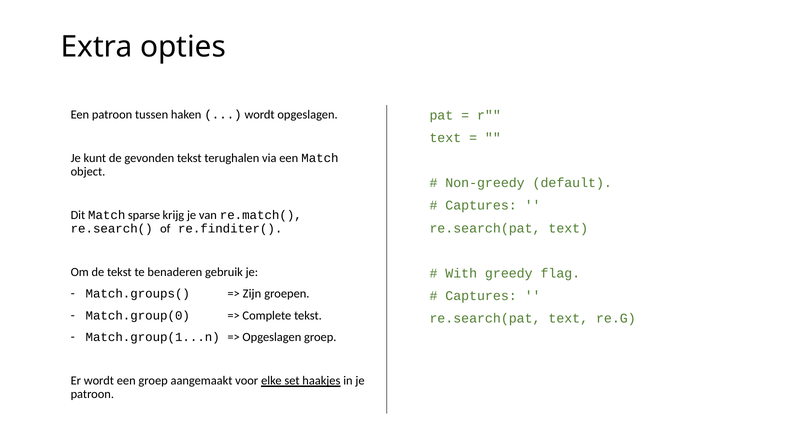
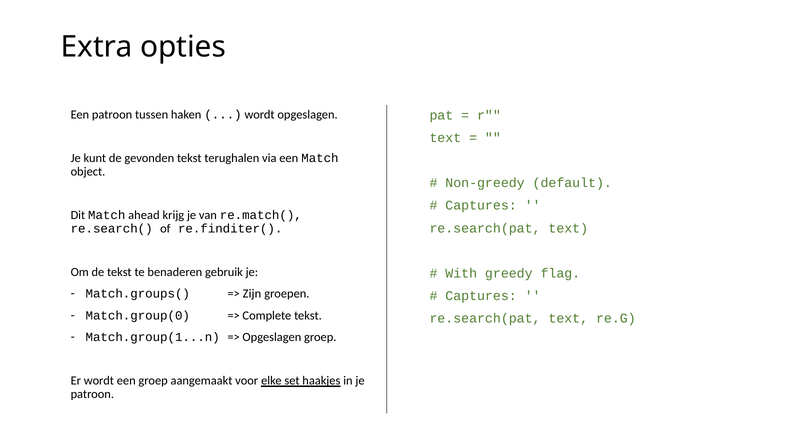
sparse: sparse -> ahead
